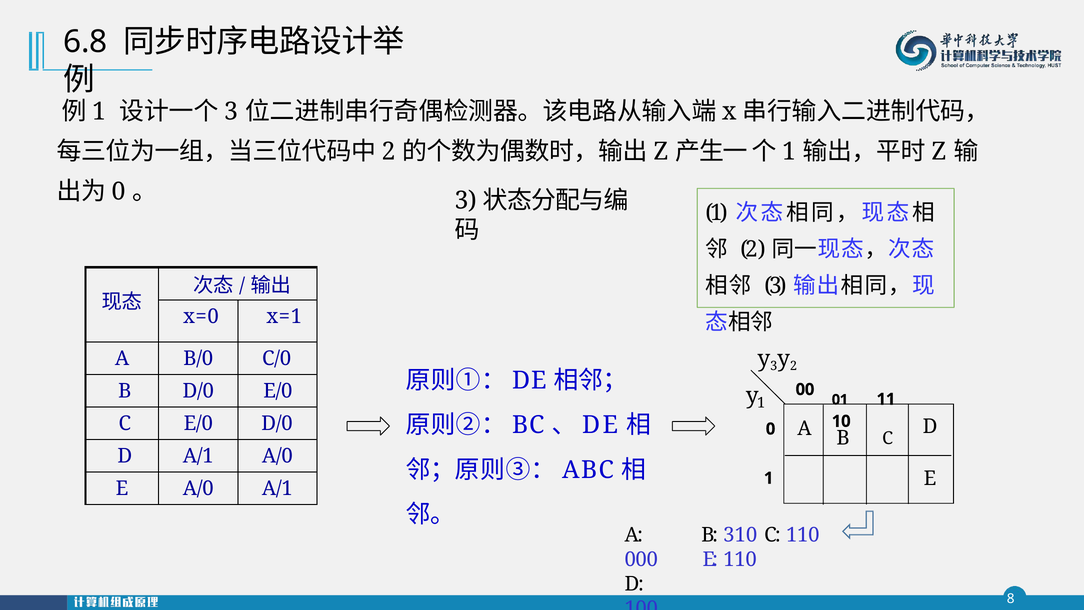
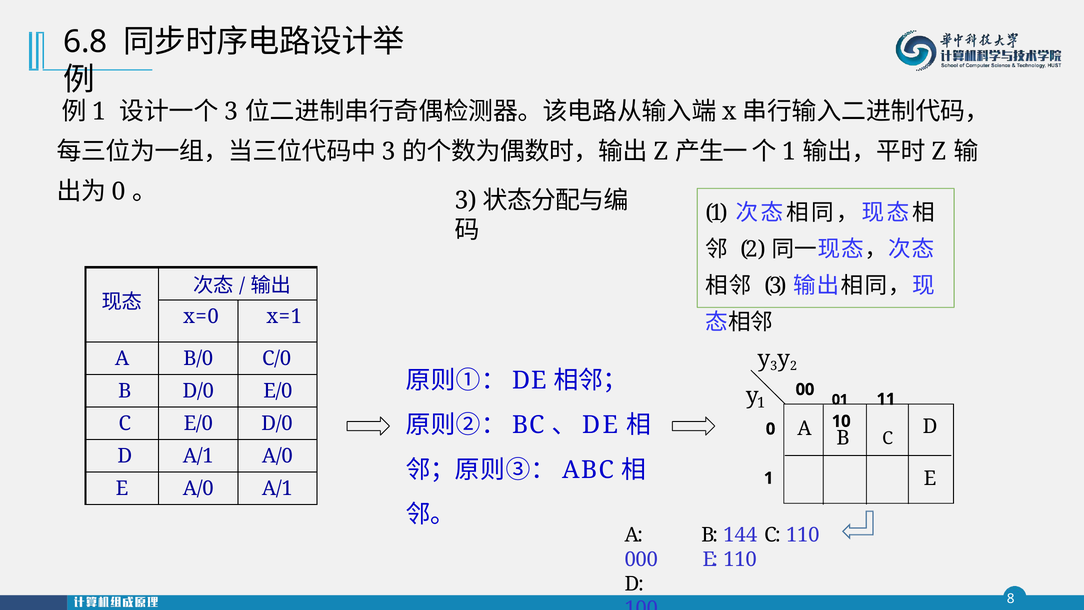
2 at (389, 151): 2 -> 3
310: 310 -> 144
